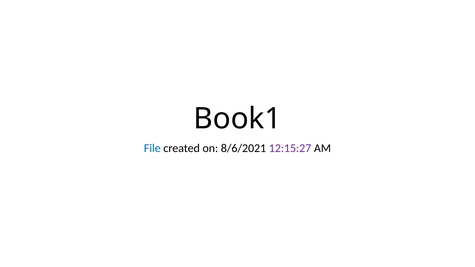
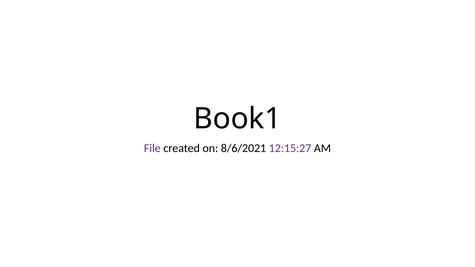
File colour: blue -> purple
